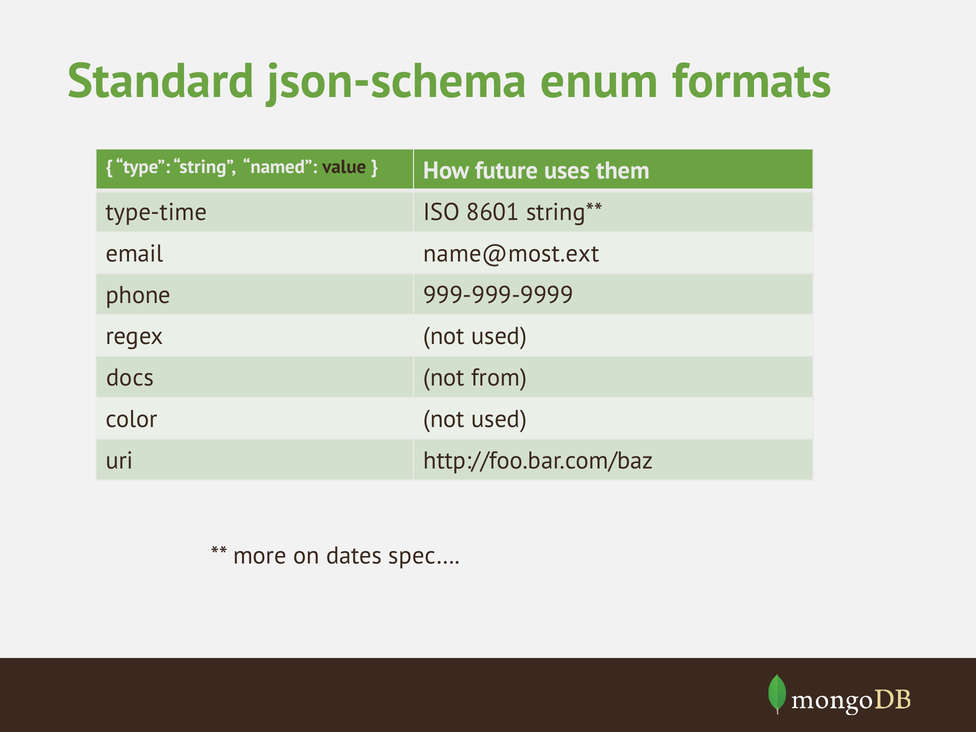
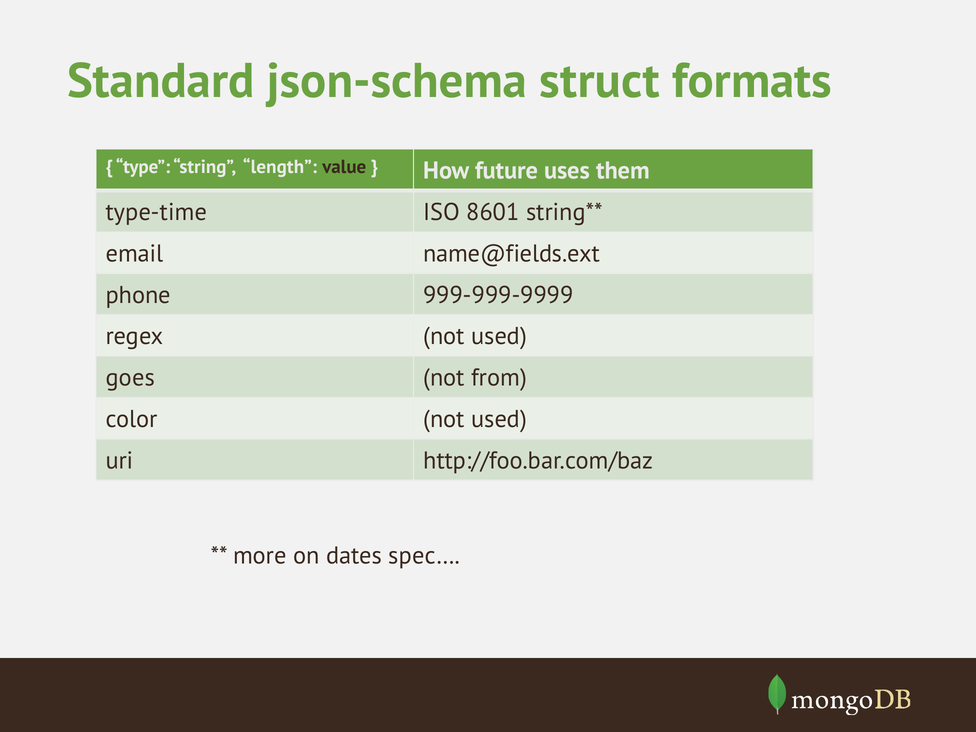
enum: enum -> struct
named: named -> length
name@most.ext: name@most.ext -> name@fields.ext
docs: docs -> goes
